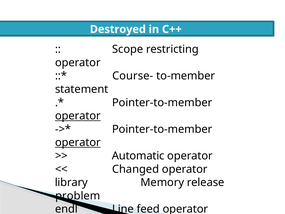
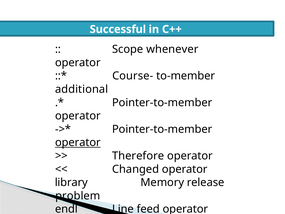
Destroyed: Destroyed -> Successful
restricting: restricting -> whenever
statement: statement -> additional
operator at (78, 116) underline: present -> none
Automatic: Automatic -> Therefore
